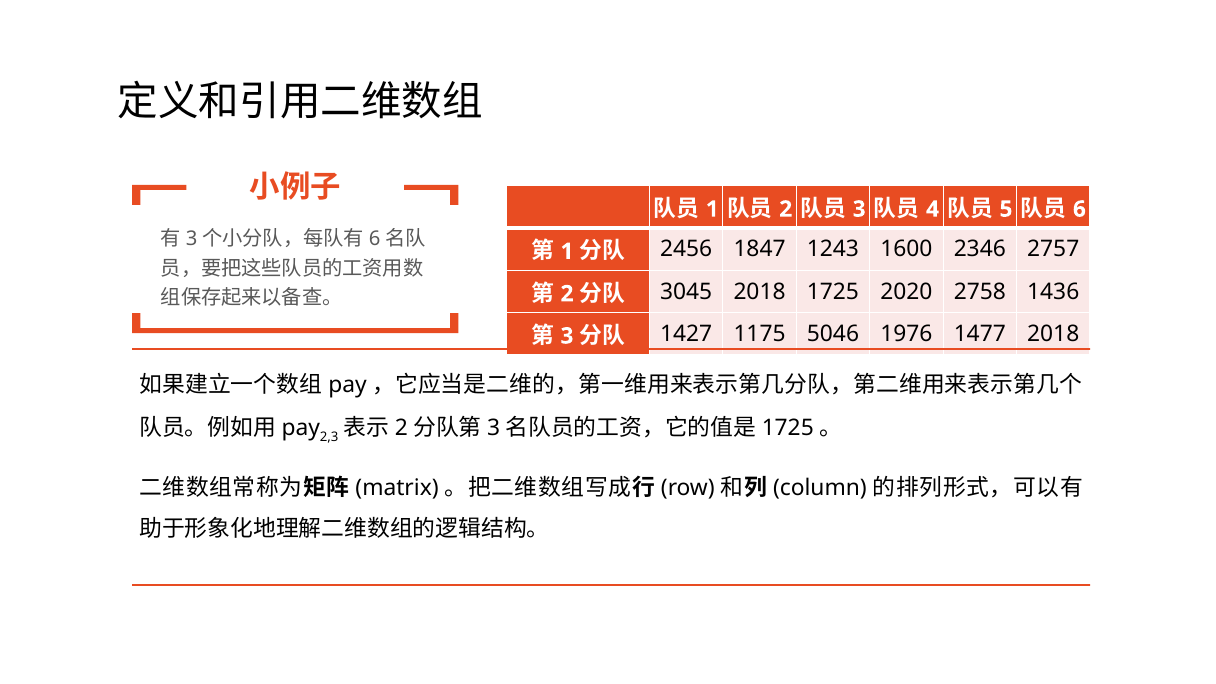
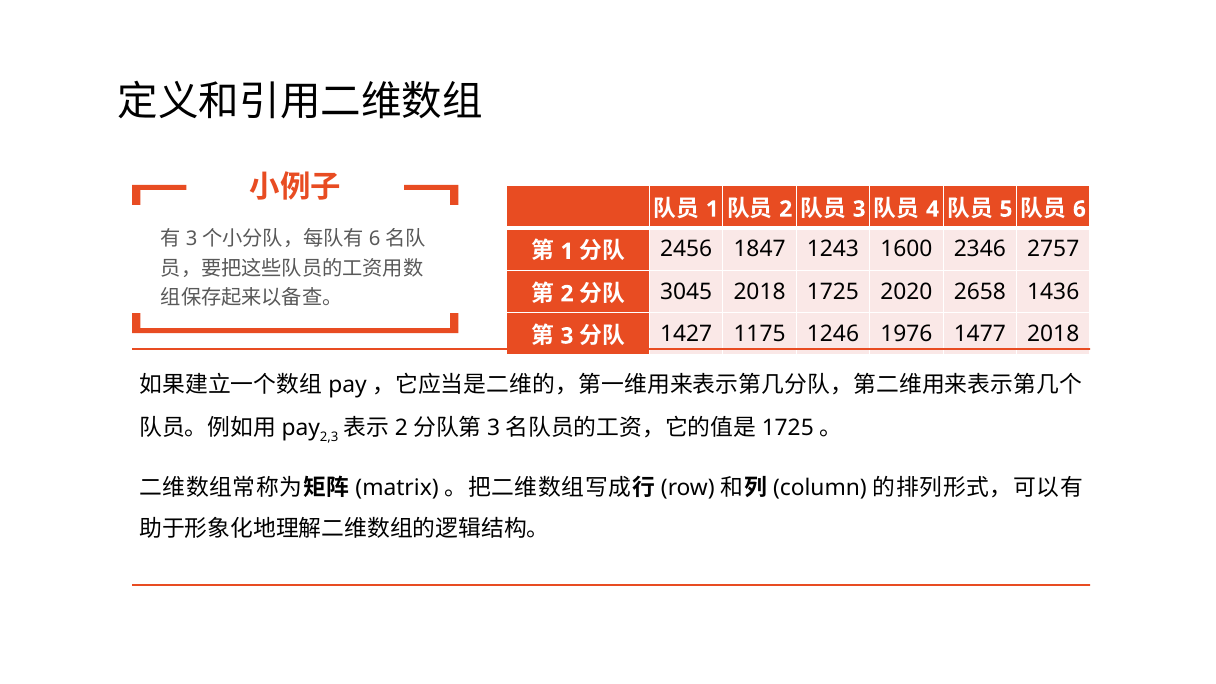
2758: 2758 -> 2658
5046: 5046 -> 1246
